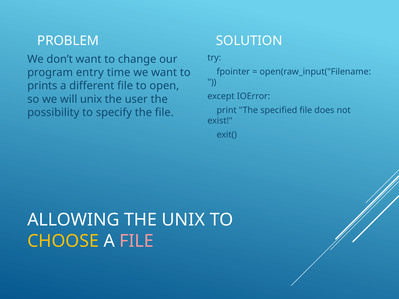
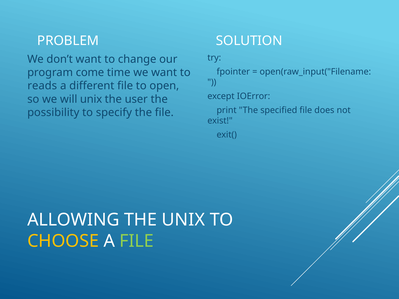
entry: entry -> come
prints: prints -> reads
FILE at (137, 241) colour: pink -> light green
